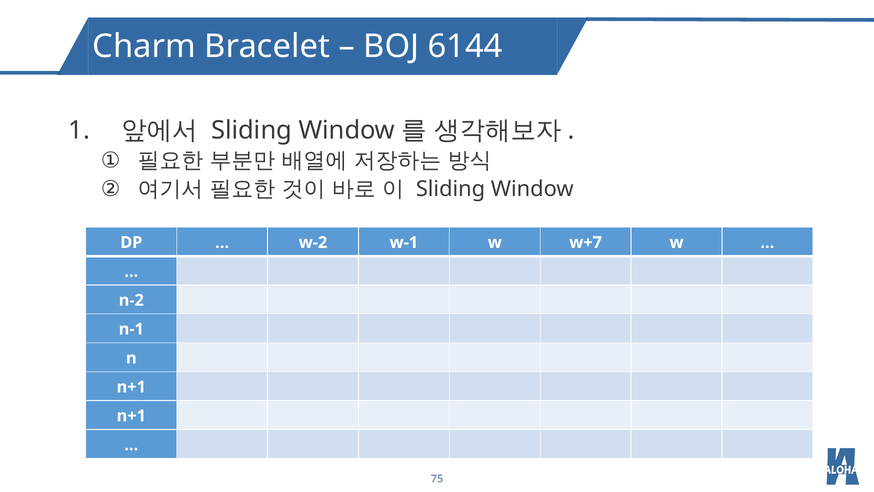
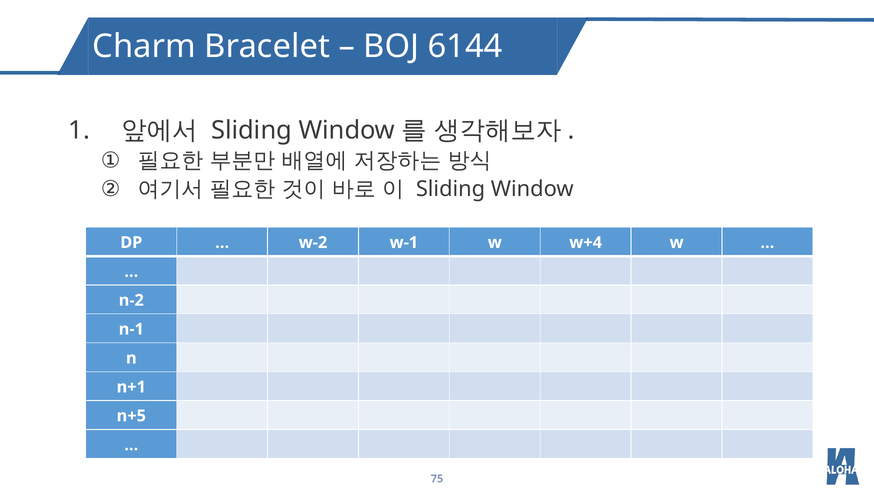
w+7: w+7 -> w+4
n+1 at (131, 416): n+1 -> n+5
